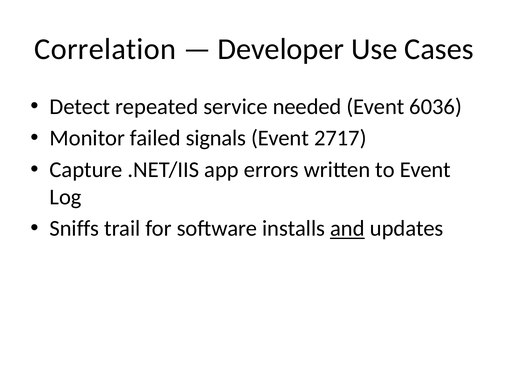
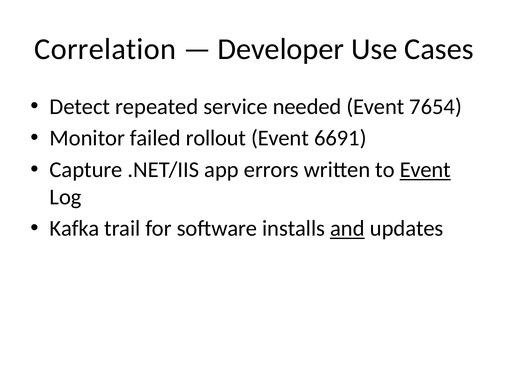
6036: 6036 -> 7654
signals: signals -> rollout
2717: 2717 -> 6691
Event at (425, 170) underline: none -> present
Sniffs: Sniffs -> Kafka
